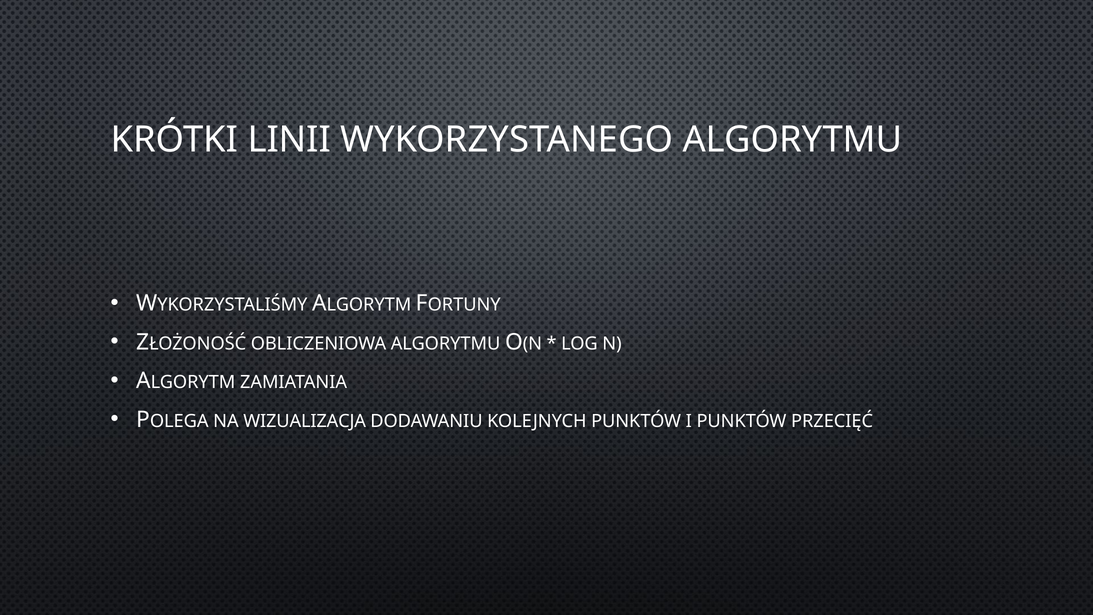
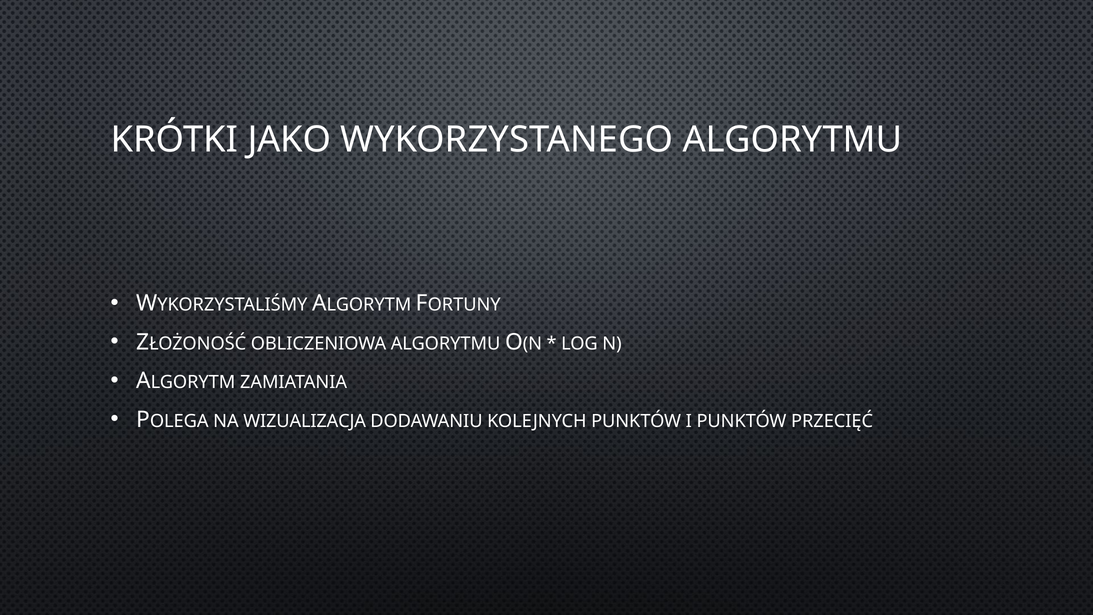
LINII: LINII -> JAKO
